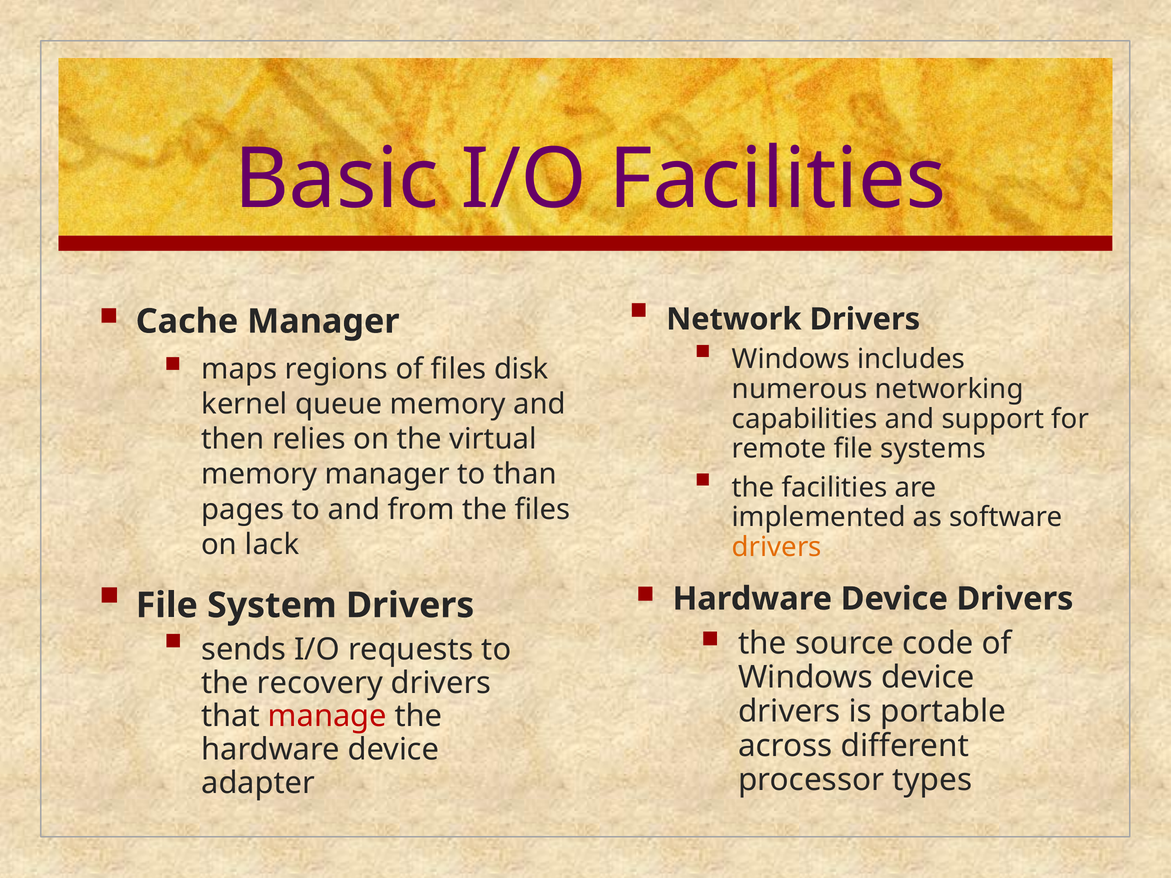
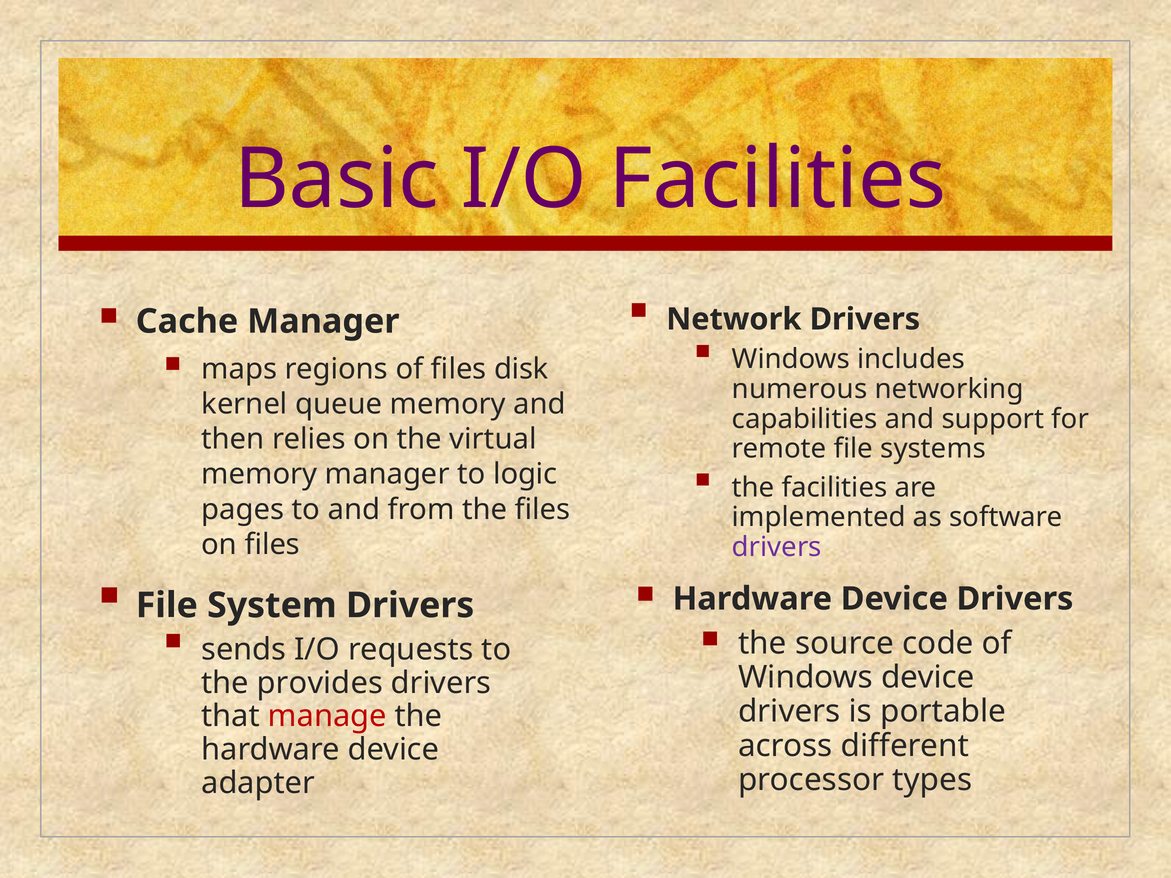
than: than -> logic
on lack: lack -> files
drivers at (777, 547) colour: orange -> purple
recovery: recovery -> provides
